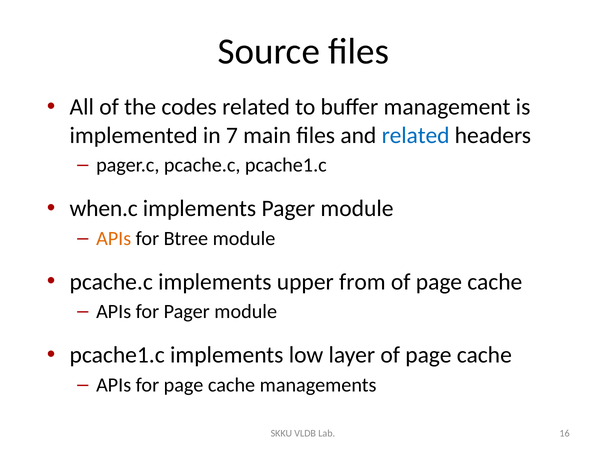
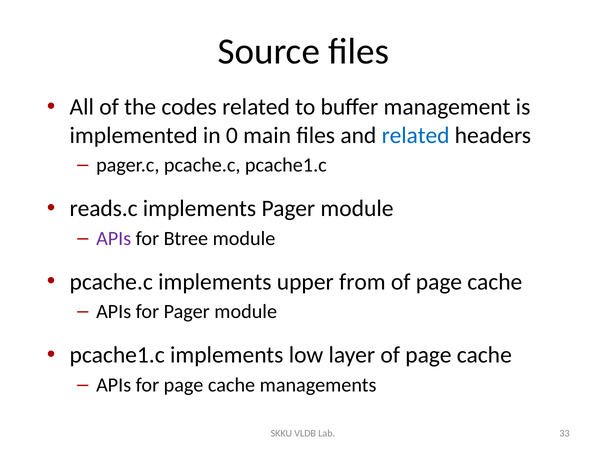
7: 7 -> 0
when.c: when.c -> reads.c
APIs at (114, 239) colour: orange -> purple
16: 16 -> 33
